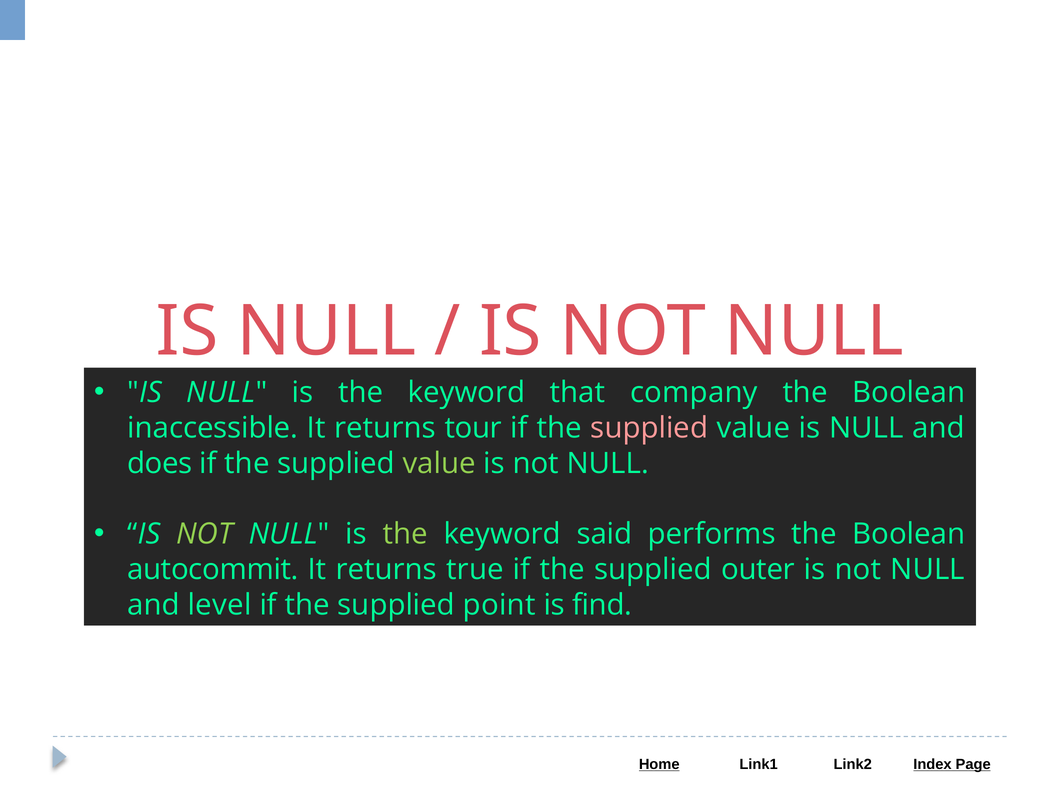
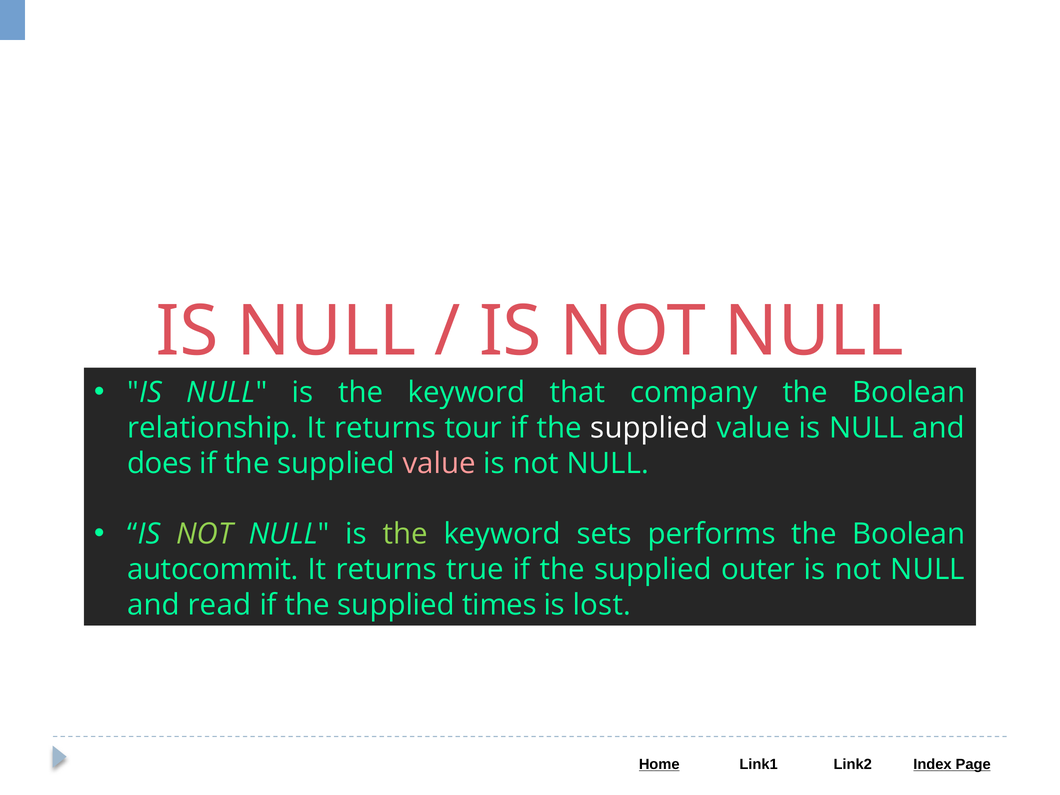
inaccessible: inaccessible -> relationship
supplied at (649, 428) colour: pink -> white
value at (439, 463) colour: light green -> pink
said: said -> sets
level: level -> read
point: point -> times
find: find -> lost
